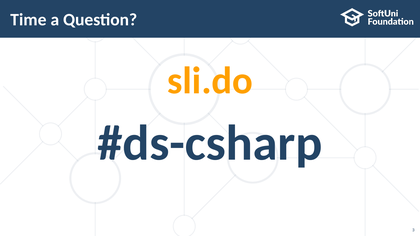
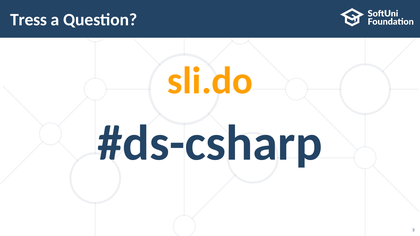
Time: Time -> Tress
